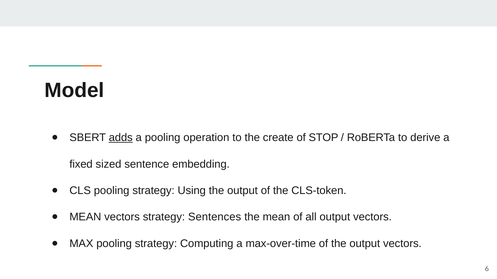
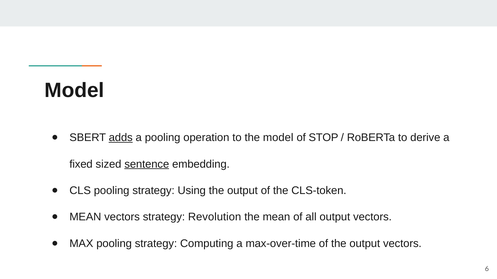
the create: create -> model
sentence underline: none -> present
Sentences: Sentences -> Revolution
